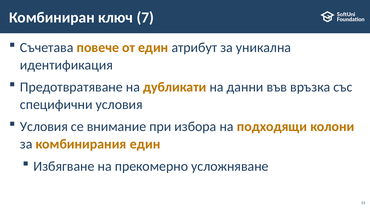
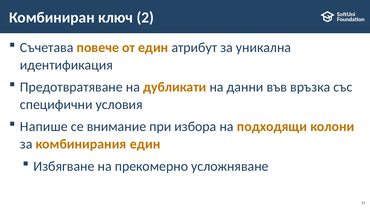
7: 7 -> 2
Условия at (44, 127): Условия -> Напише
